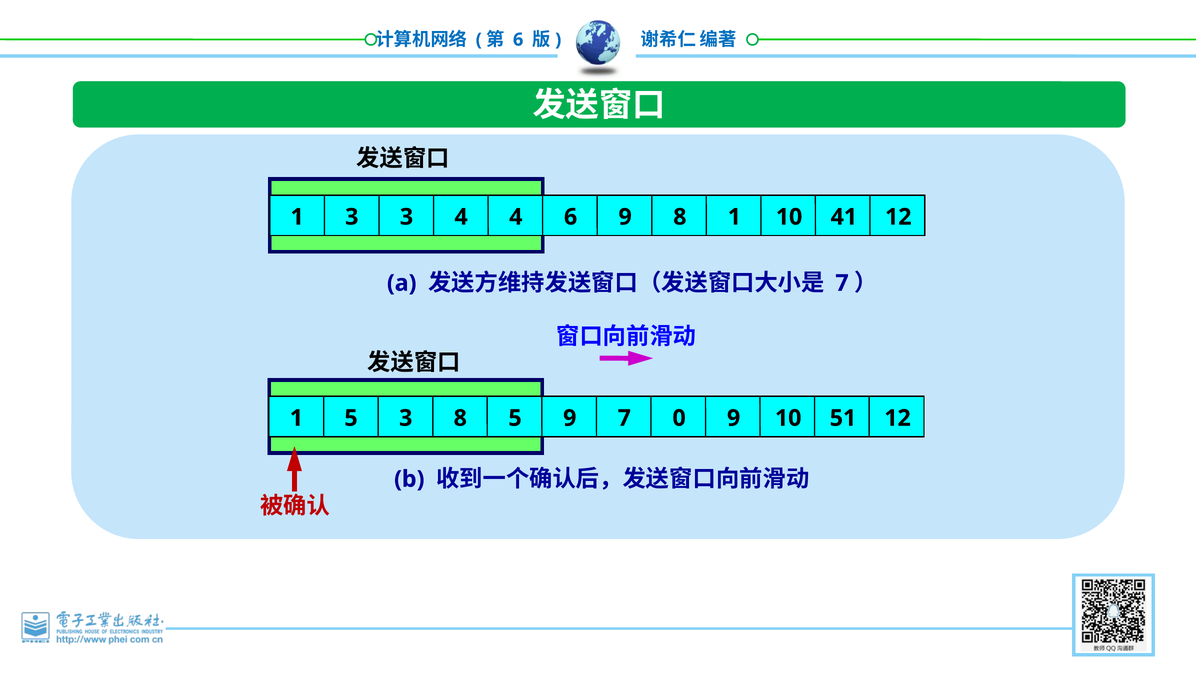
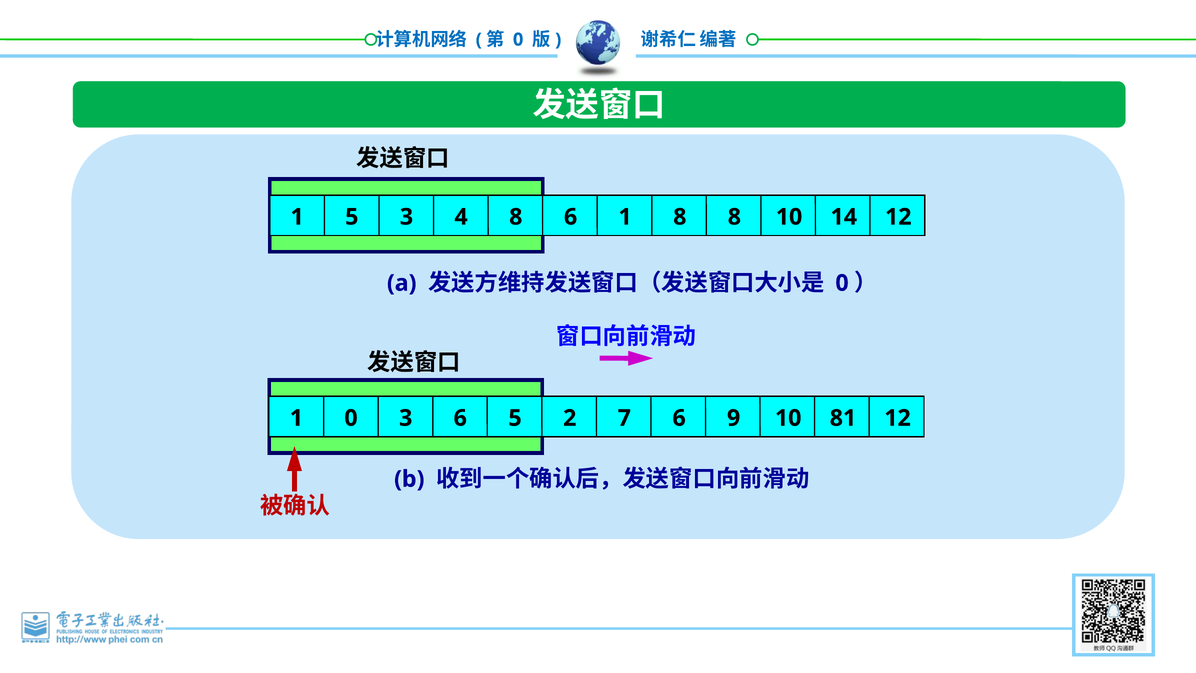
6 at (518, 40): 6 -> 0
1 3: 3 -> 5
4 4: 4 -> 8
6 9: 9 -> 1
8 1: 1 -> 8
41: 41 -> 14
7 at (842, 283): 7 -> 0
1 5: 5 -> 0
3 8: 8 -> 6
5 9: 9 -> 2
7 0: 0 -> 6
51: 51 -> 81
